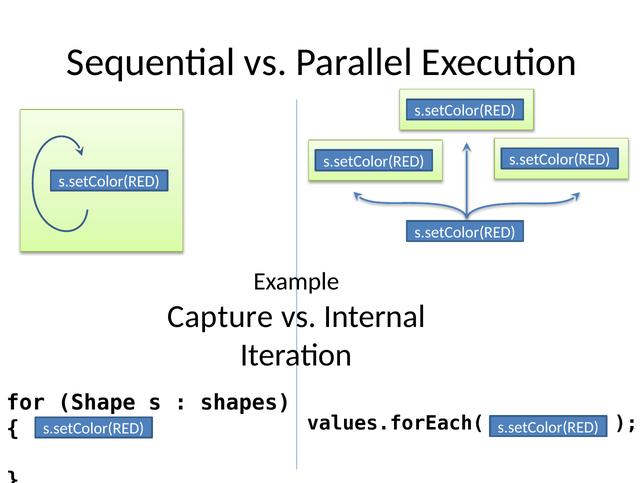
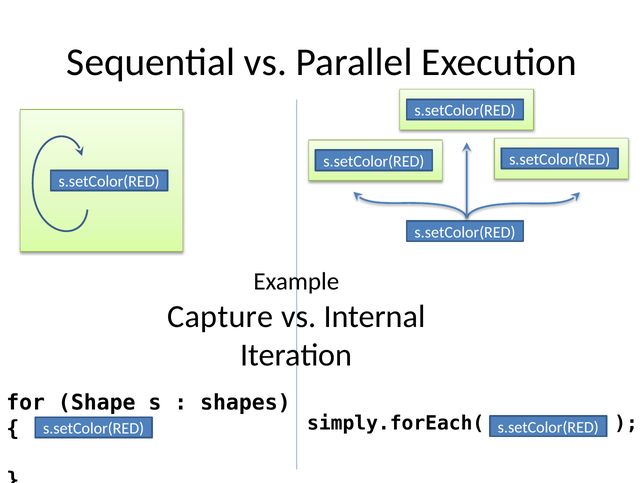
values.forEach(: values.forEach( -> simply.forEach(
